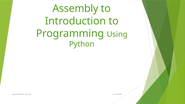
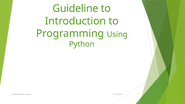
Assembly: Assembly -> Guideline
